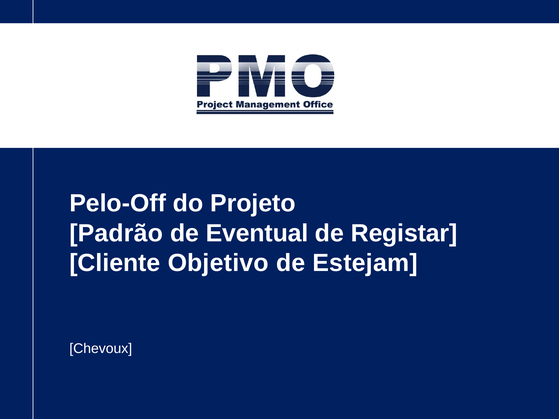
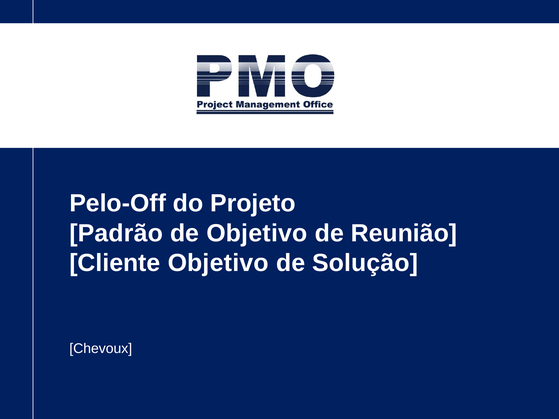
de Eventual: Eventual -> Objetivo
Registar: Registar -> Reunião
Estejam: Estejam -> Solução
